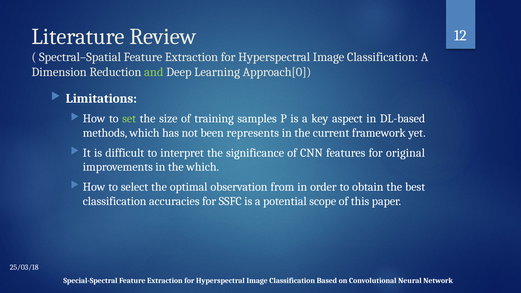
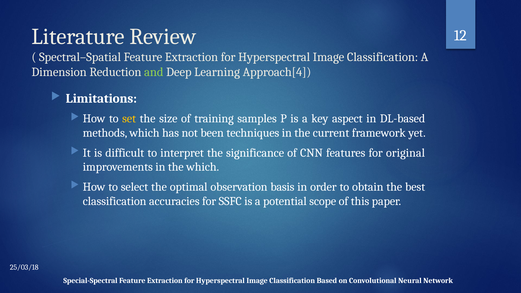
Approach[0: Approach[0 -> Approach[4
set colour: light green -> yellow
represents: represents -> techniques
from: from -> basis
